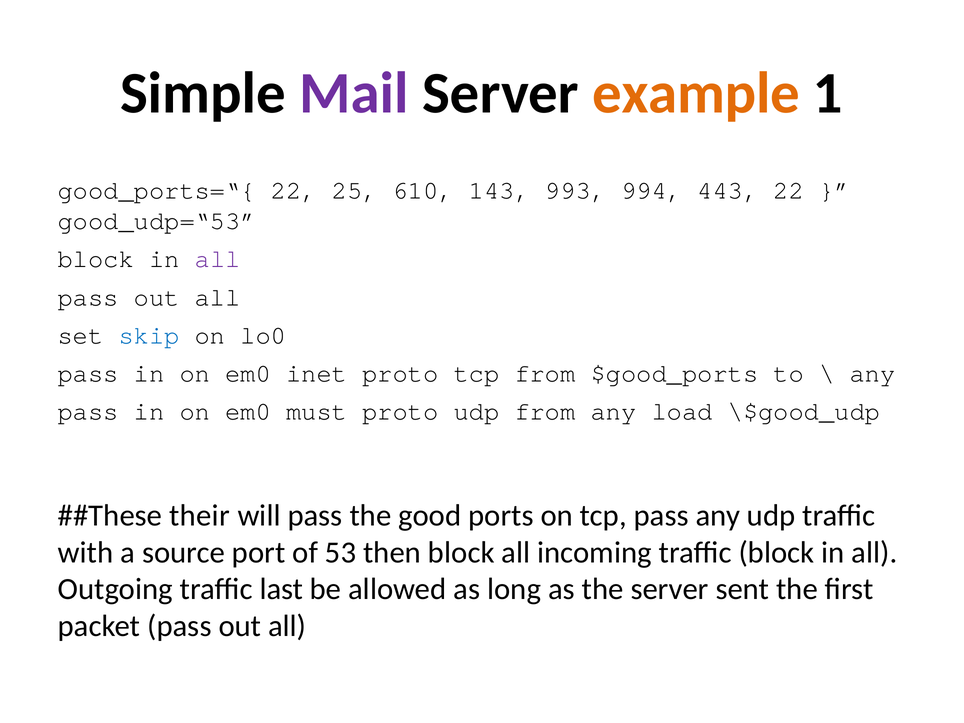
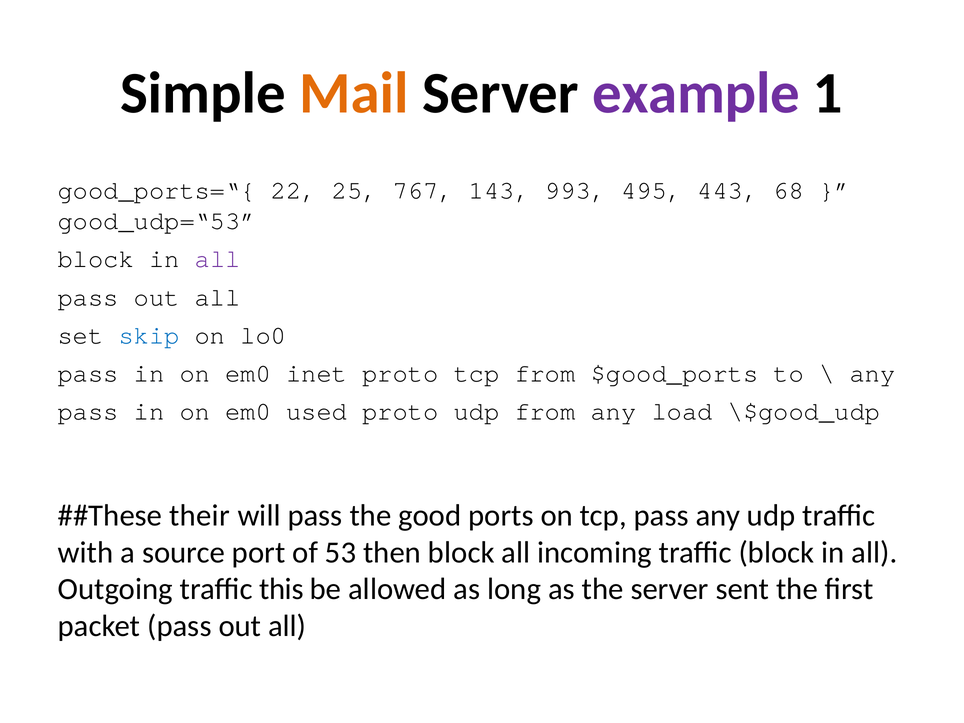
Mail colour: purple -> orange
example colour: orange -> purple
610: 610 -> 767
994: 994 -> 495
443 22: 22 -> 68
must: must -> used
last: last -> this
